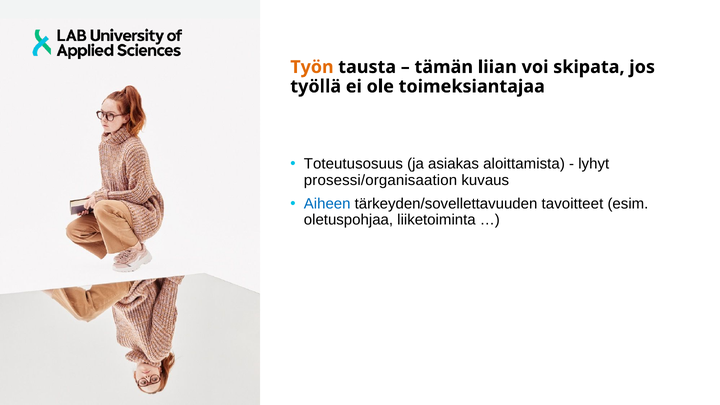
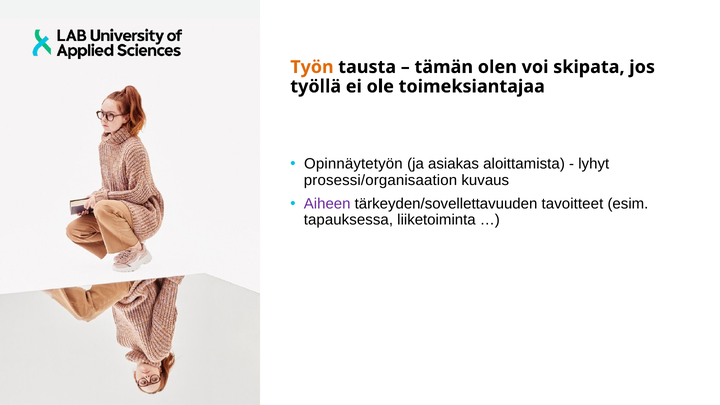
liian: liian -> olen
Toteutusosuus: Toteutusosuus -> Opinnäytetyön
Aiheen colour: blue -> purple
oletuspohjaa: oletuspohjaa -> tapauksessa
